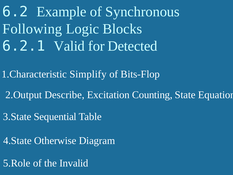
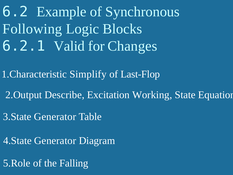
Detected: Detected -> Changes
Bits-Flop: Bits-Flop -> Last-Flop
Counting: Counting -> Working
3.State Sequential: Sequential -> Generator
4.State Otherwise: Otherwise -> Generator
Invalid: Invalid -> Falling
